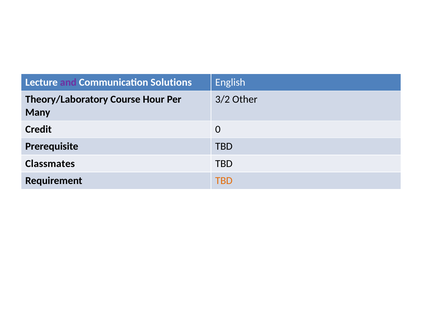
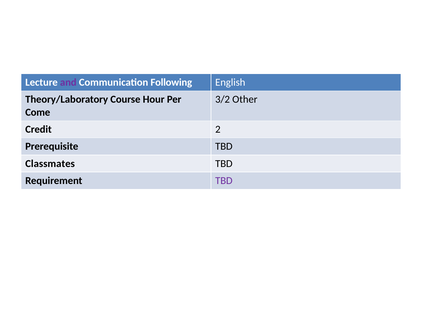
Solutions: Solutions -> Following
Many: Many -> Come
0: 0 -> 2
TBD at (224, 181) colour: orange -> purple
